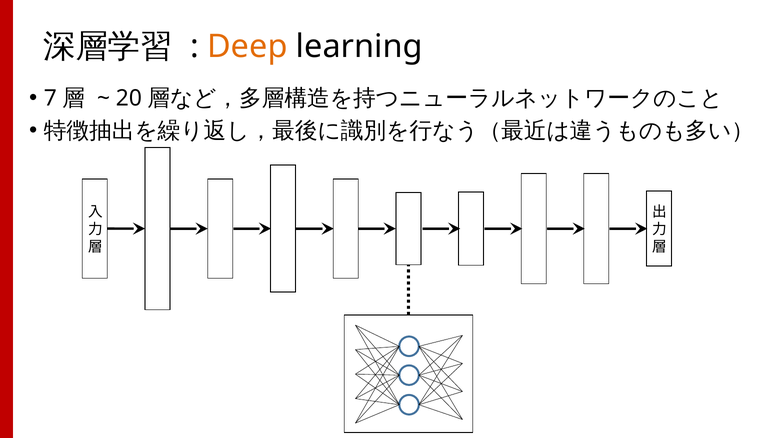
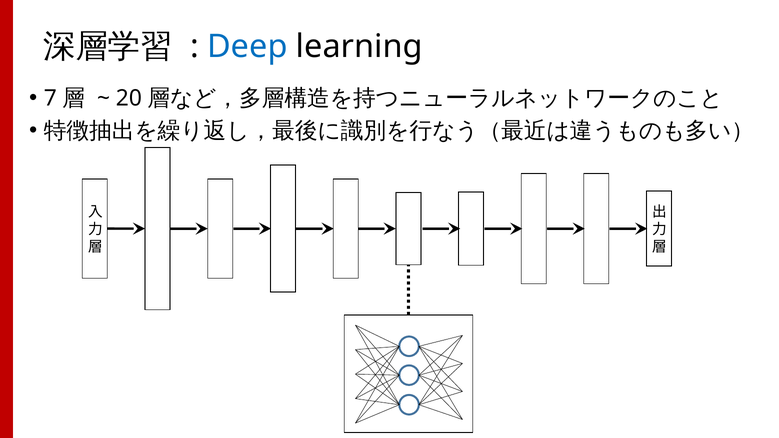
Deep colour: orange -> blue
